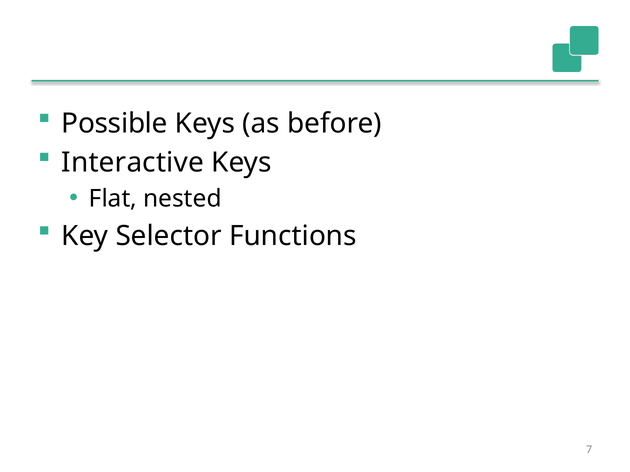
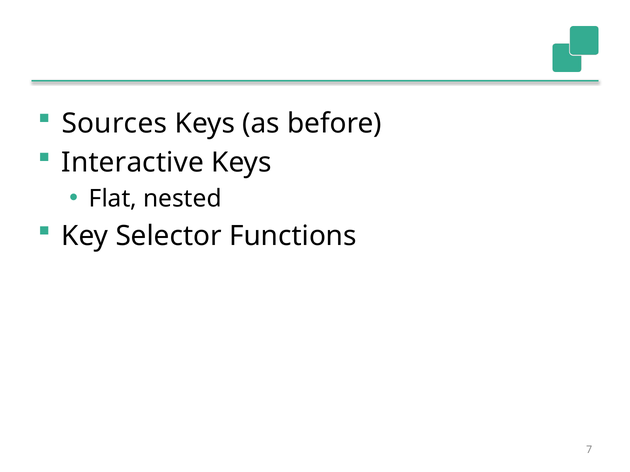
Possible: Possible -> Sources
